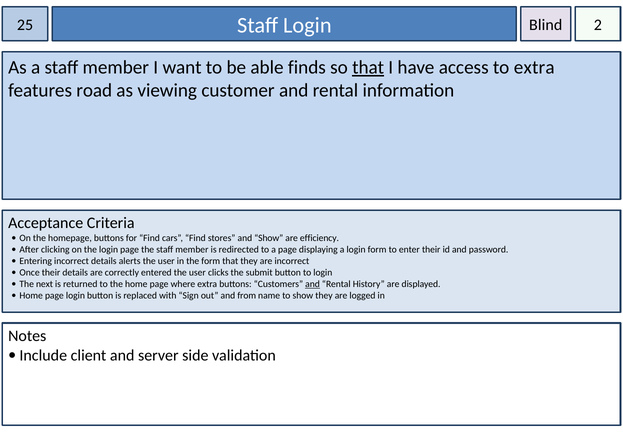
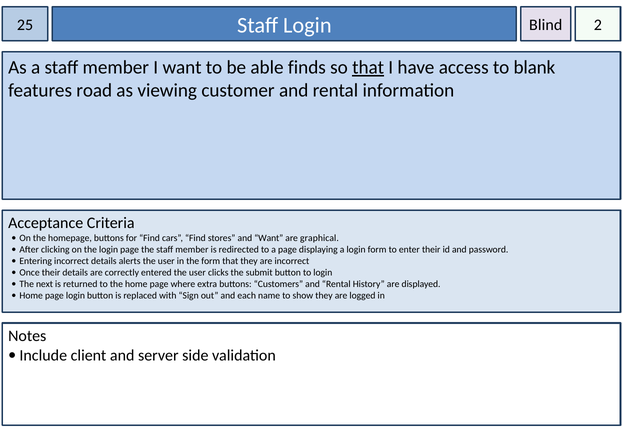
to extra: extra -> blank
and Show: Show -> Want
efficiency: efficiency -> graphical
and at (313, 284) underline: present -> none
from: from -> each
